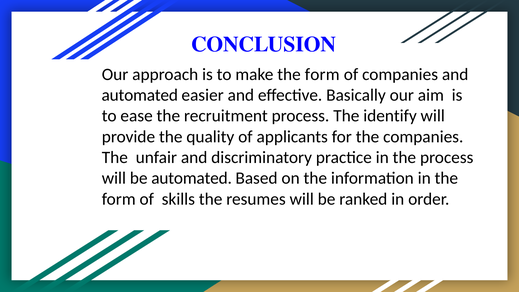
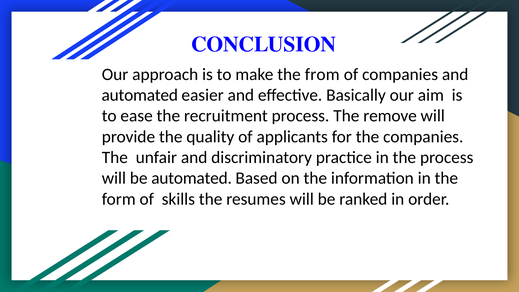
make the form: form -> from
identify: identify -> remove
